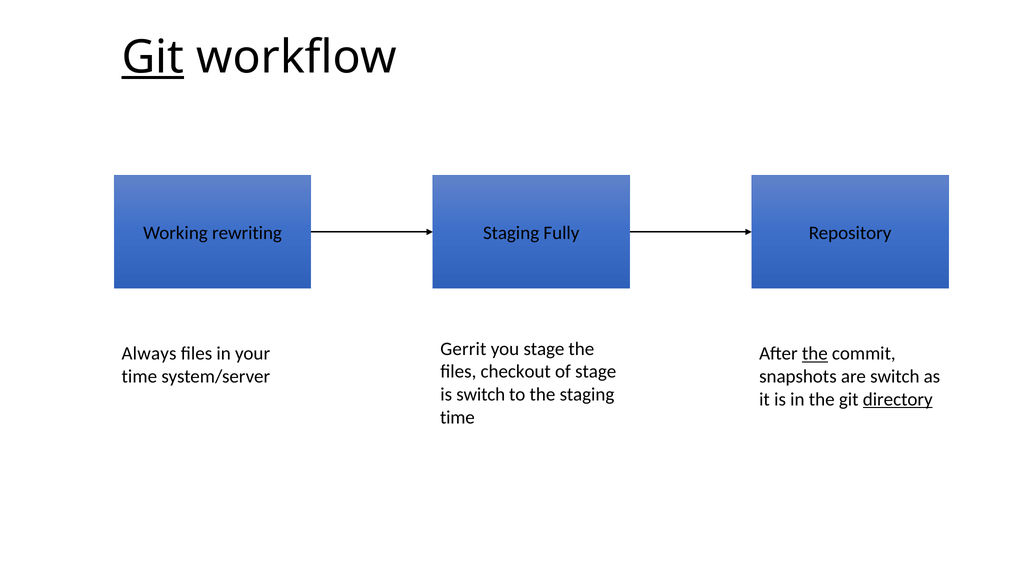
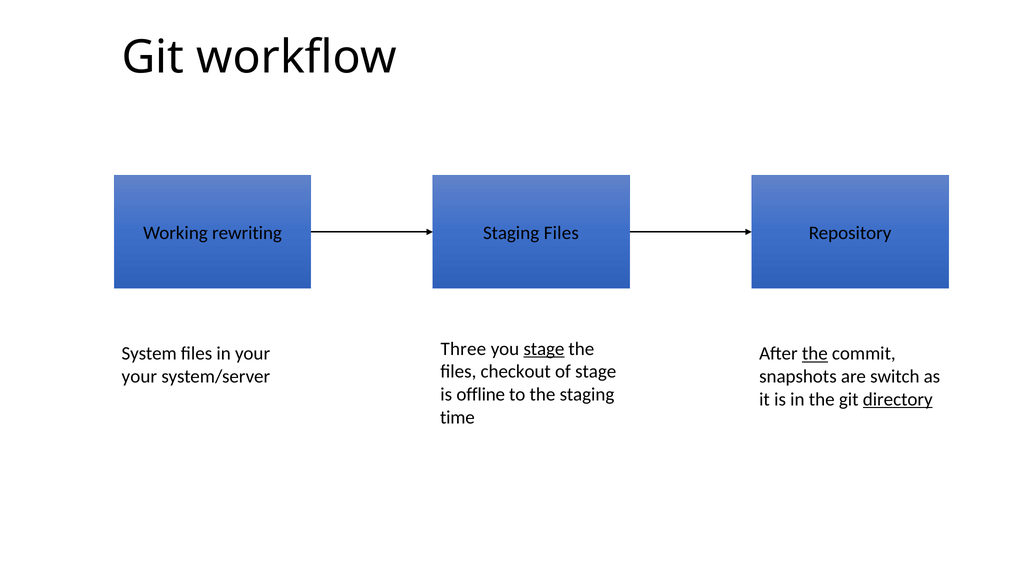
Git at (153, 58) underline: present -> none
Staging Fully: Fully -> Files
Gerrit: Gerrit -> Three
stage at (544, 349) underline: none -> present
Always: Always -> System
time at (139, 377): time -> your
is switch: switch -> offline
